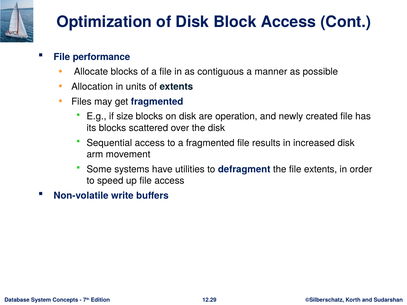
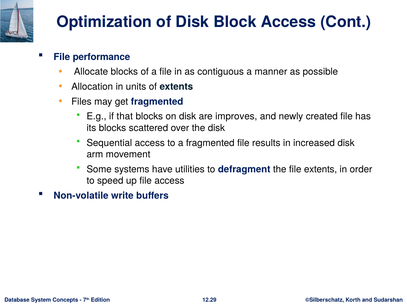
size: size -> that
operation: operation -> improves
